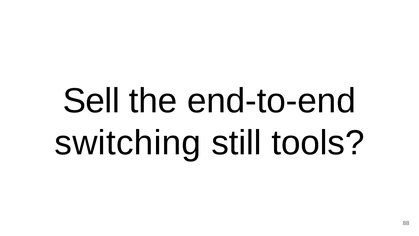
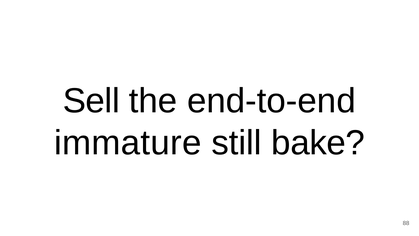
switching: switching -> immature
tools: tools -> bake
